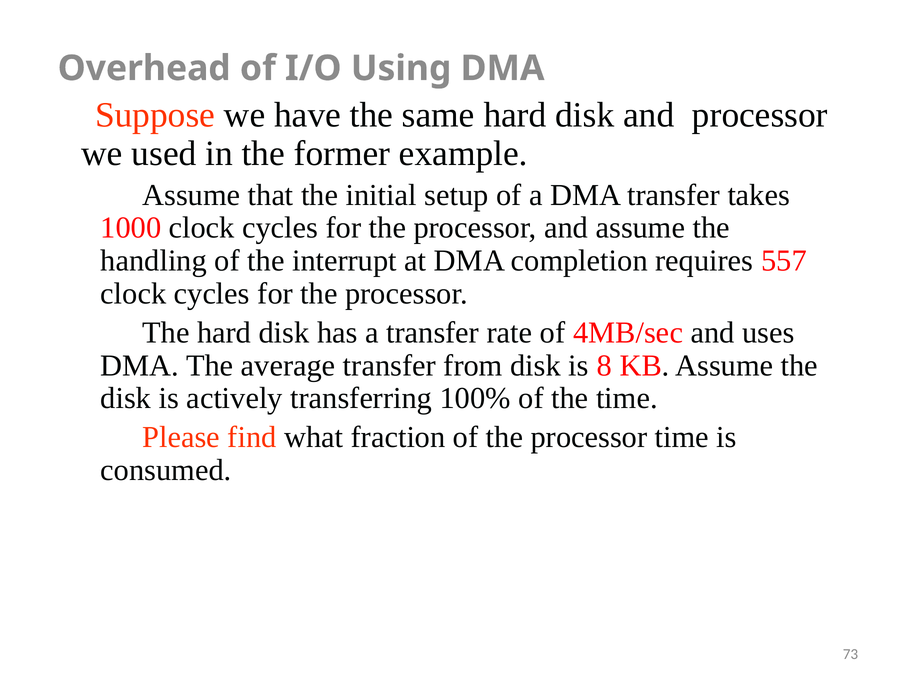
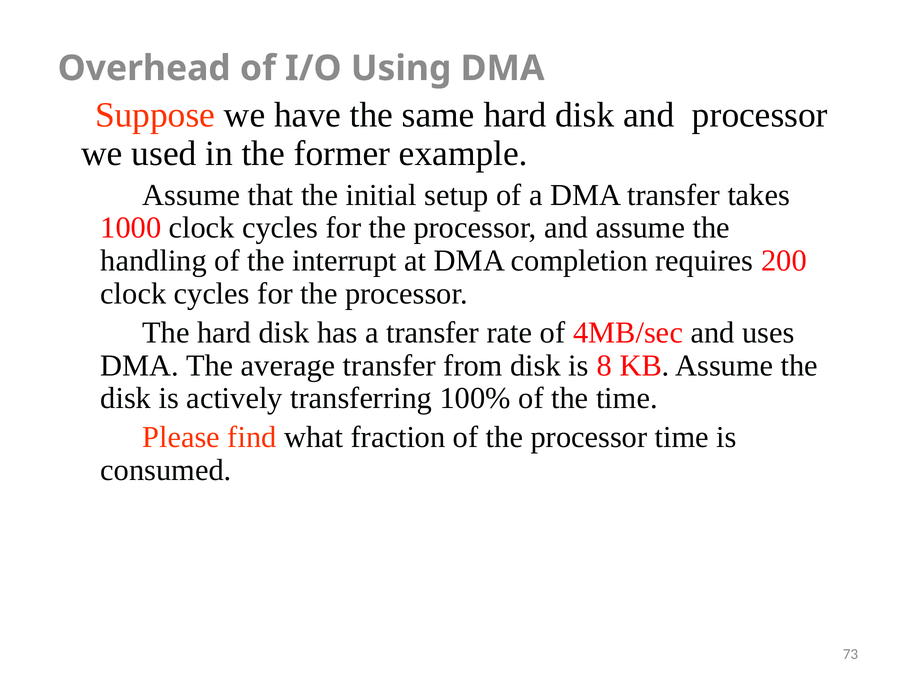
557: 557 -> 200
